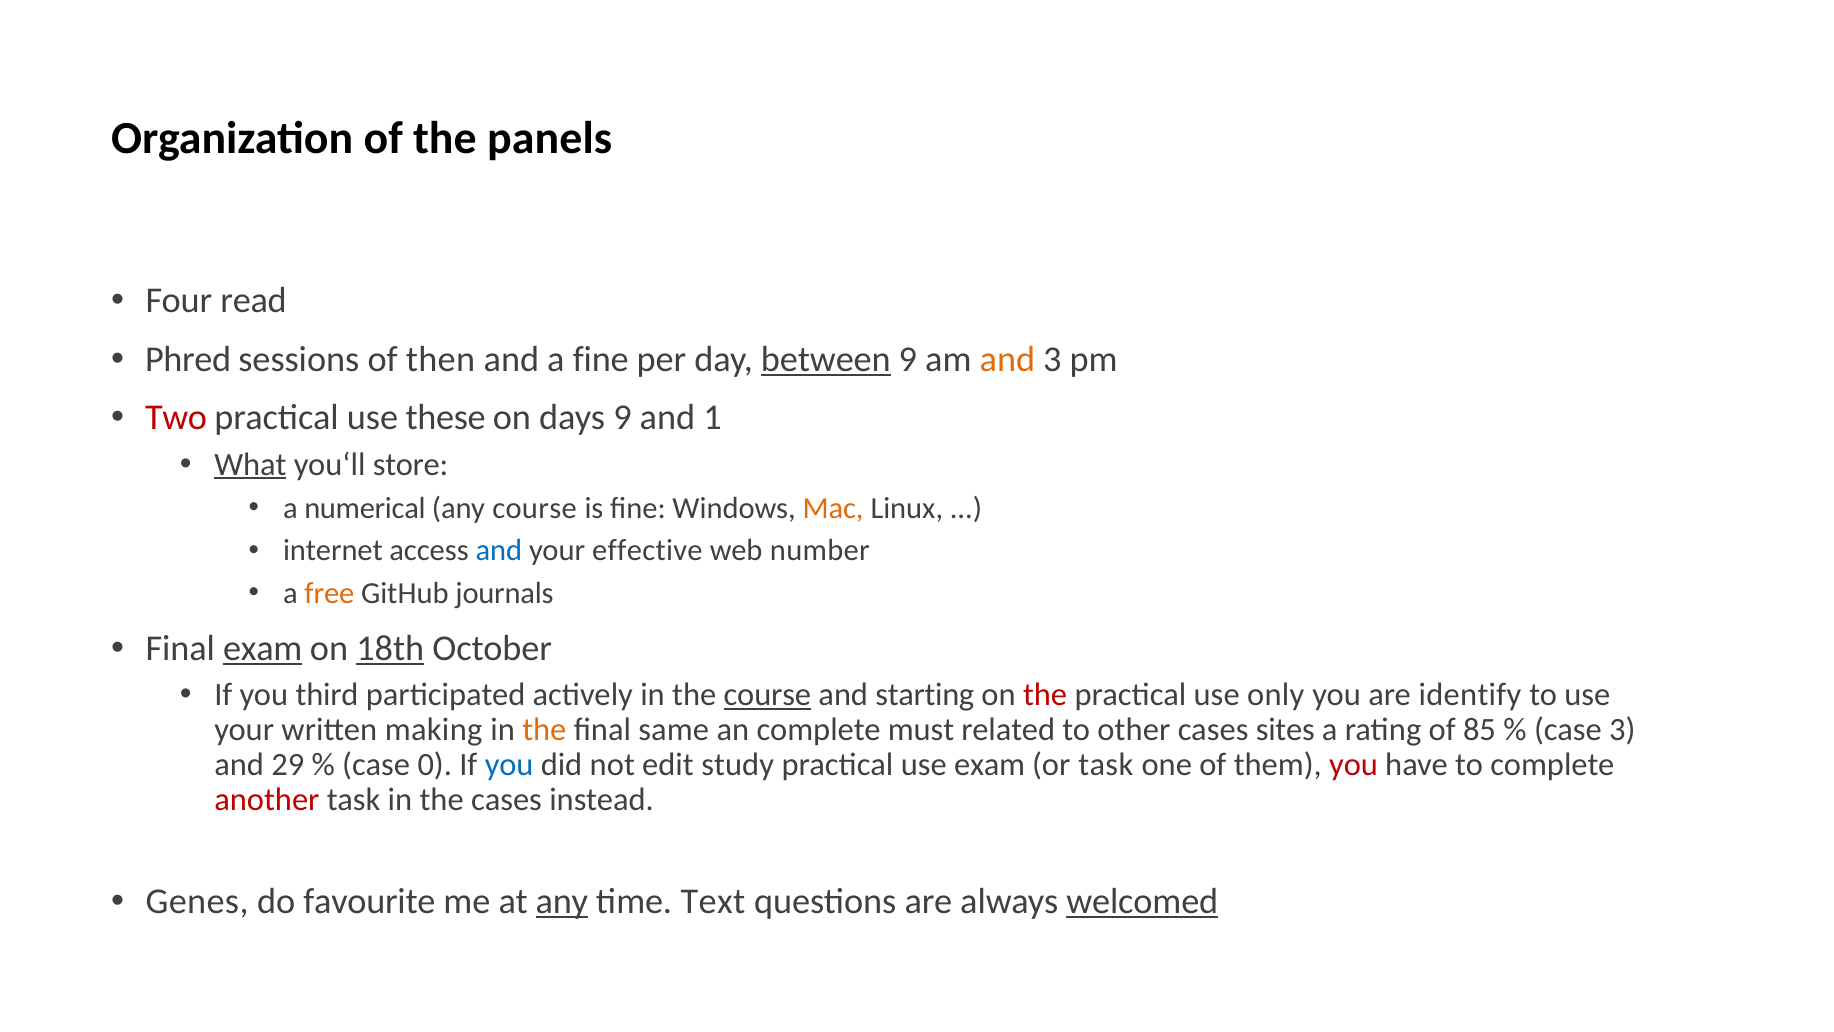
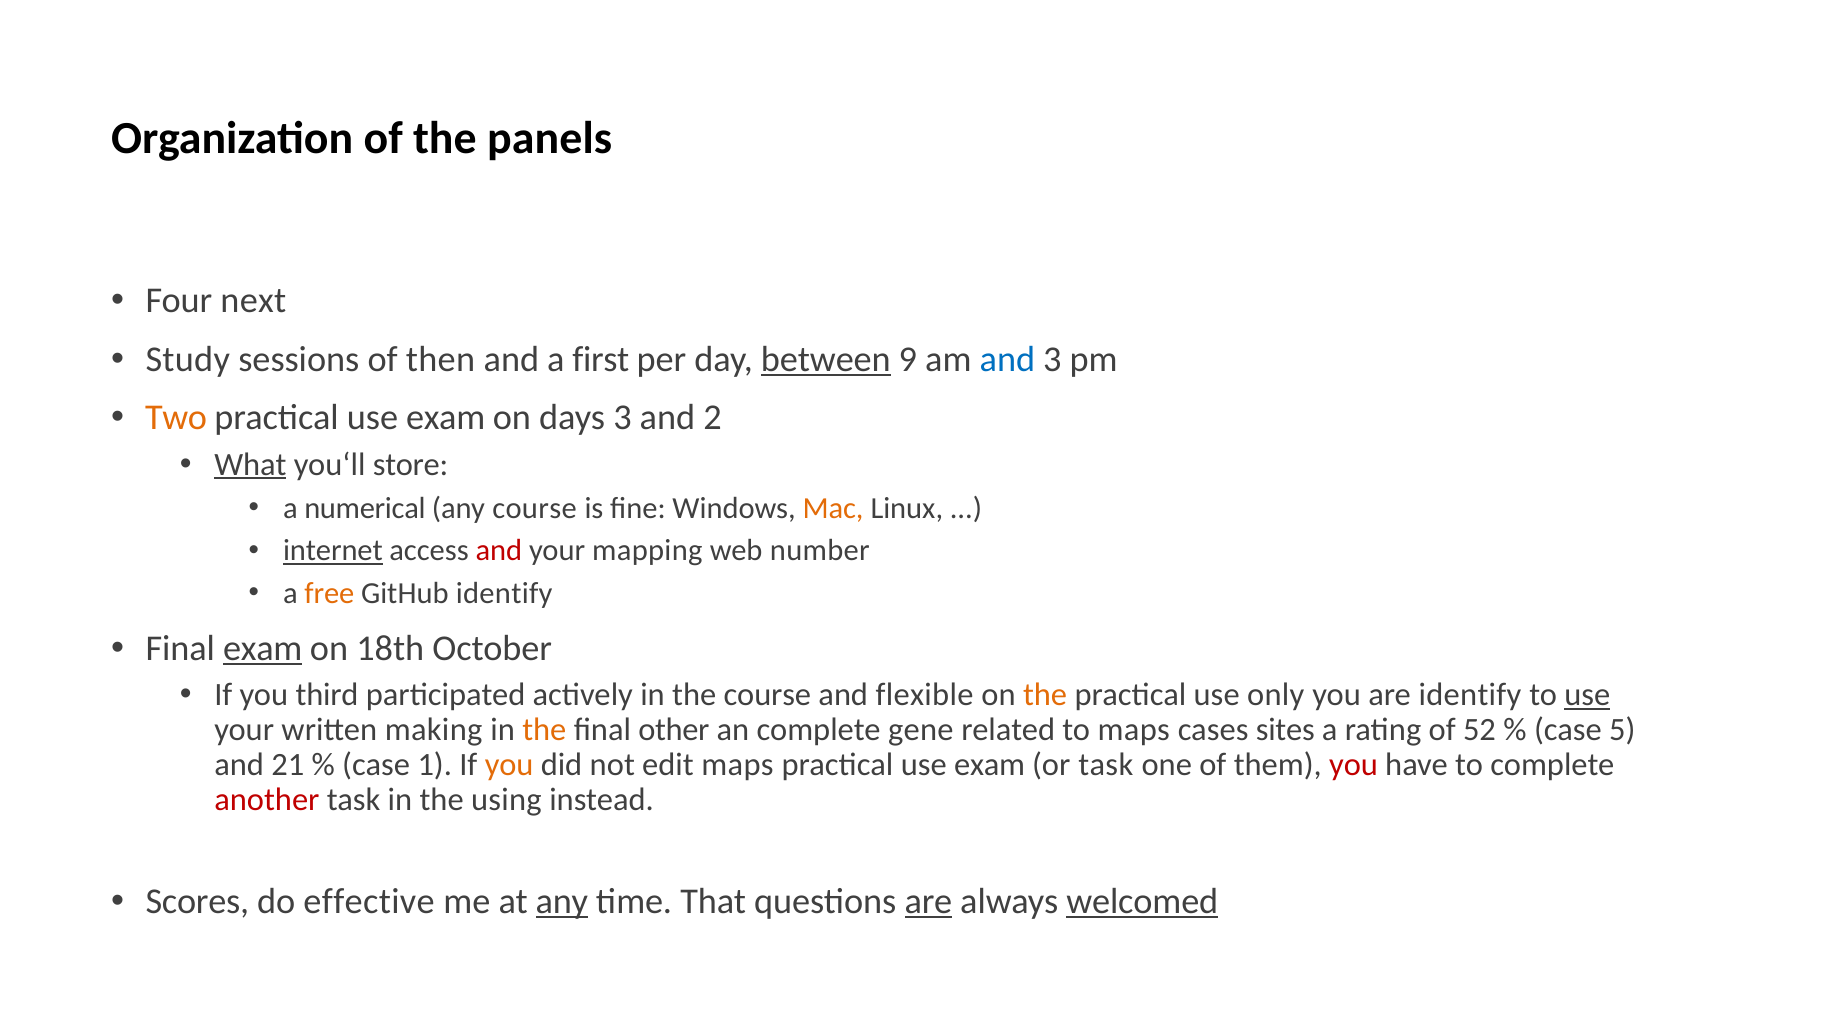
read: read -> next
Phred: Phred -> Study
a fine: fine -> first
and at (1007, 359) colour: orange -> blue
Two colour: red -> orange
these at (446, 418): these -> exam
days 9: 9 -> 3
1: 1 -> 2
internet underline: none -> present
and at (499, 550) colour: blue -> red
effective: effective -> mapping
GitHub journals: journals -> identify
18th underline: present -> none
course at (767, 695) underline: present -> none
starting: starting -> flexible
the at (1045, 695) colour: red -> orange
use at (1587, 695) underline: none -> present
same: same -> other
must: must -> gene
to other: other -> maps
85: 85 -> 52
case 3: 3 -> 5
29: 29 -> 21
0: 0 -> 1
you at (509, 765) colour: blue -> orange
edit study: study -> maps
the cases: cases -> using
Genes: Genes -> Scores
favourite: favourite -> effective
Text: Text -> That
are at (928, 901) underline: none -> present
